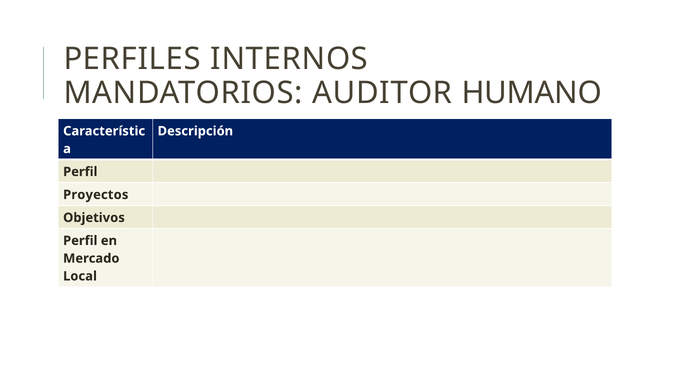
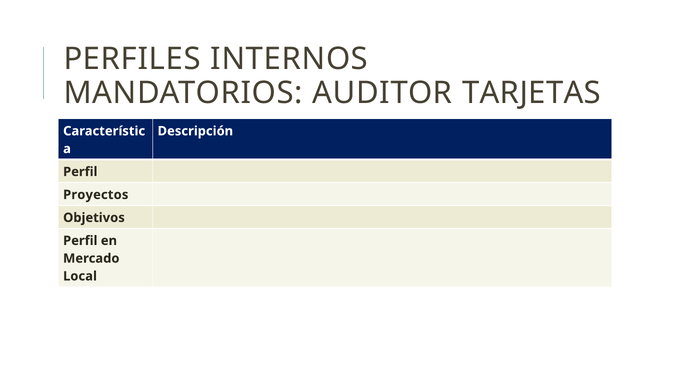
HUMANO: HUMANO -> TARJETAS
